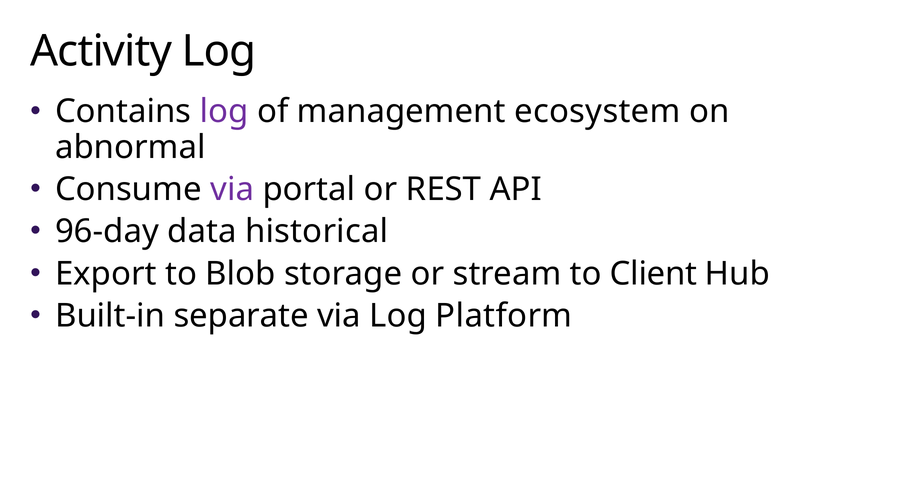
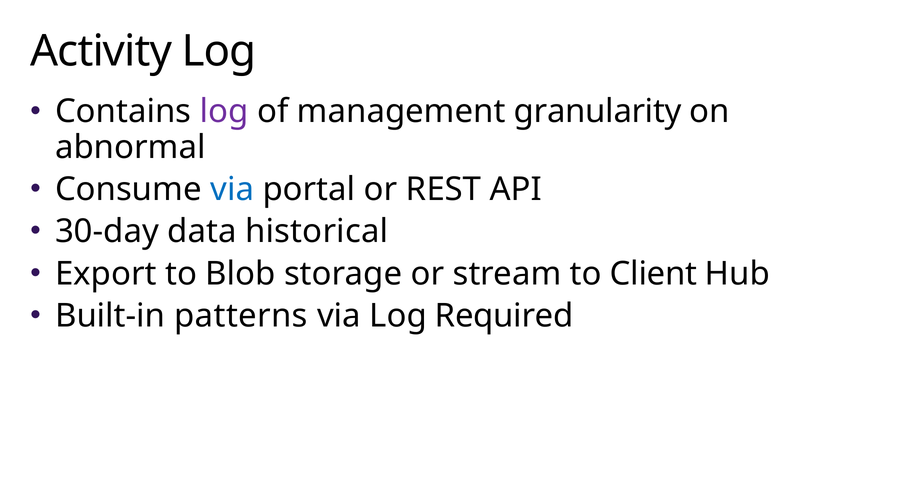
ecosystem: ecosystem -> granularity
via at (232, 190) colour: purple -> blue
96-day: 96-day -> 30-day
separate: separate -> patterns
Platform: Platform -> Required
